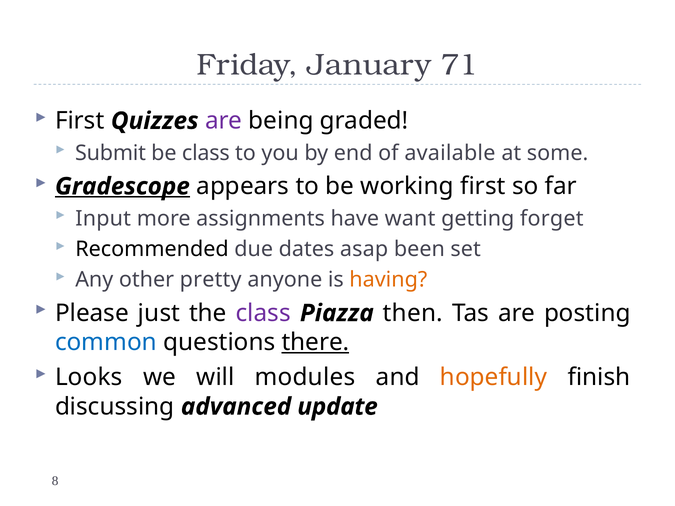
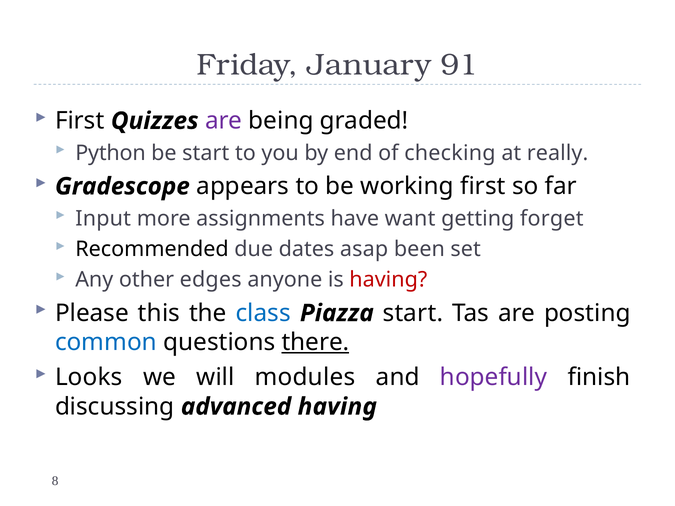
71: 71 -> 91
Submit: Submit -> Python
be class: class -> start
available: available -> checking
some: some -> really
Gradescope underline: present -> none
pretty: pretty -> edges
having at (388, 280) colour: orange -> red
just: just -> this
class at (263, 313) colour: purple -> blue
Piazza then: then -> start
hopefully colour: orange -> purple
advanced update: update -> having
